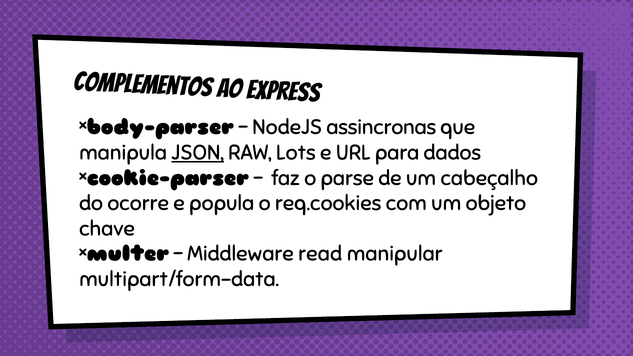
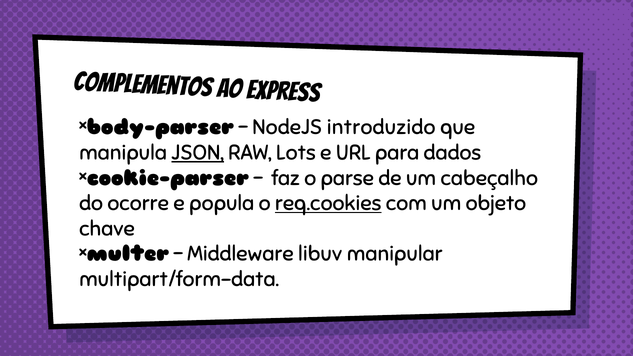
assincronas: assincronas -> introduzido
req.cookies underline: none -> present
read: read -> libuv
